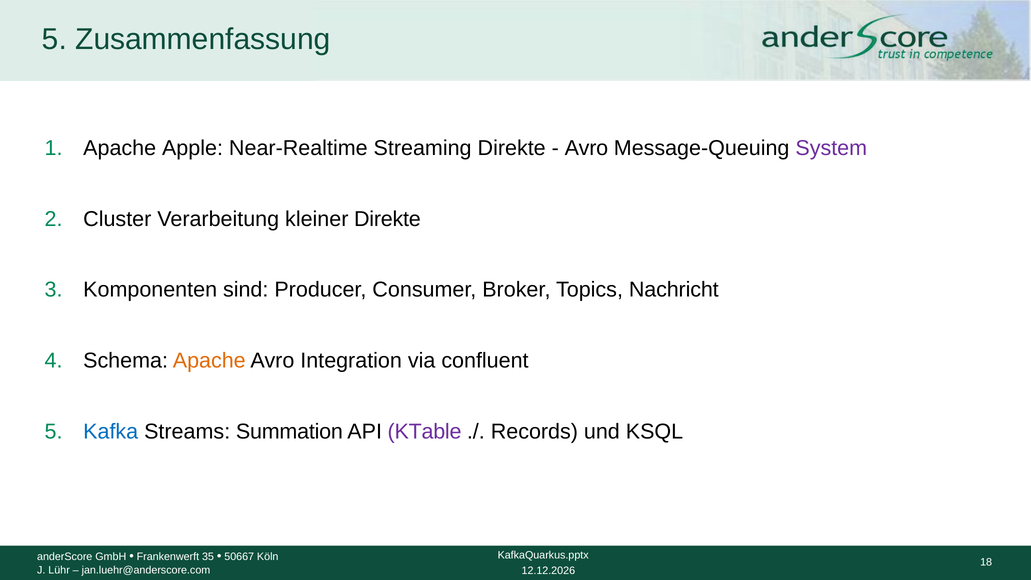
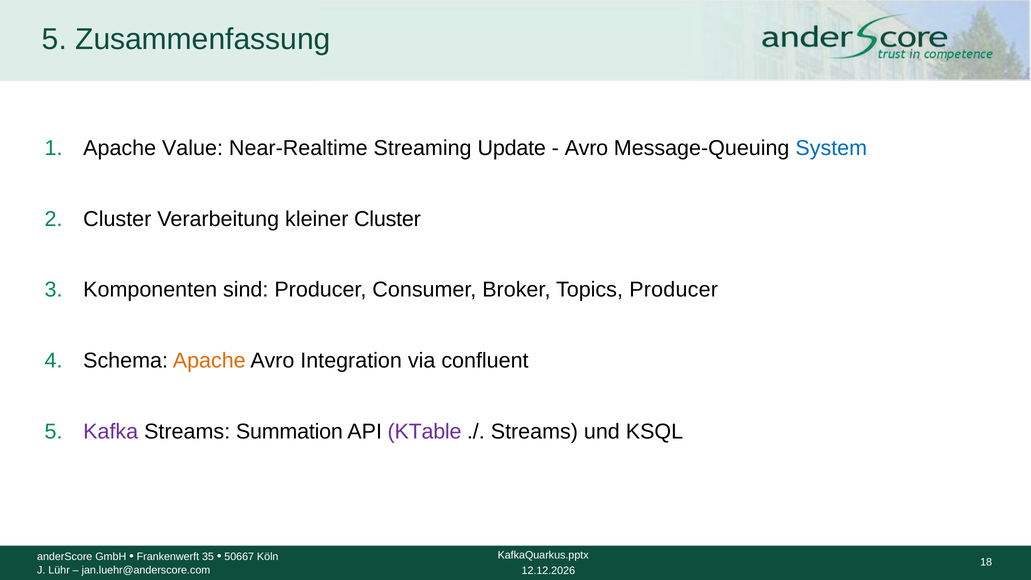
Apple: Apple -> Value
Streaming Direkte: Direkte -> Update
System colour: purple -> blue
kleiner Direkte: Direkte -> Cluster
Topics Nachricht: Nachricht -> Producer
Kafka colour: blue -> purple
Records at (534, 432): Records -> Streams
